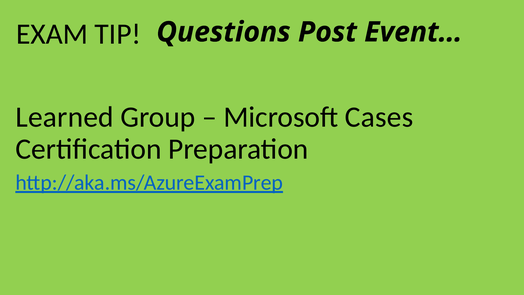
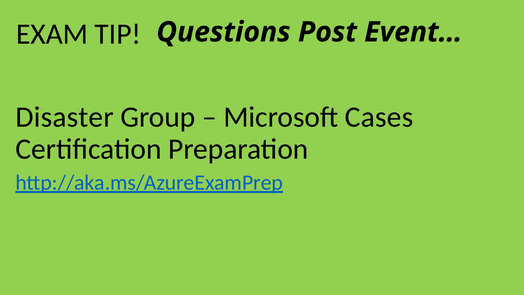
Learned: Learned -> Disaster
